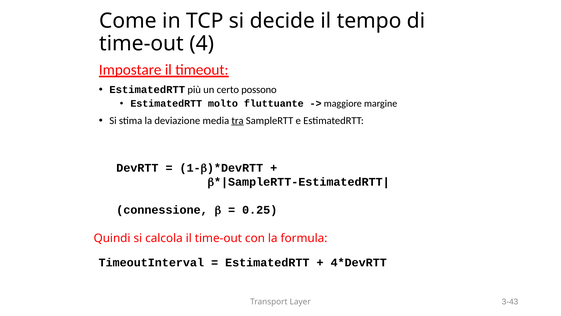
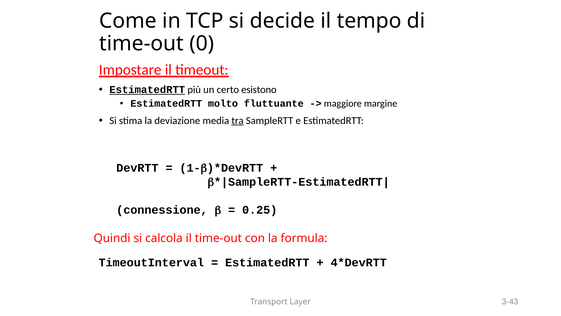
4: 4 -> 0
EstimatedRTT at (147, 90) underline: none -> present
possono: possono -> esistono
